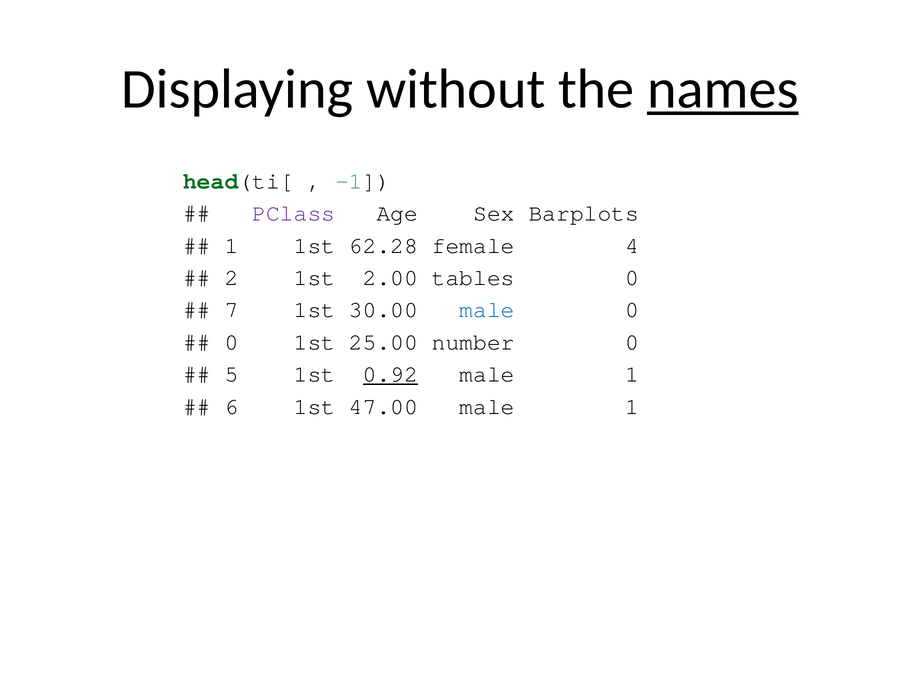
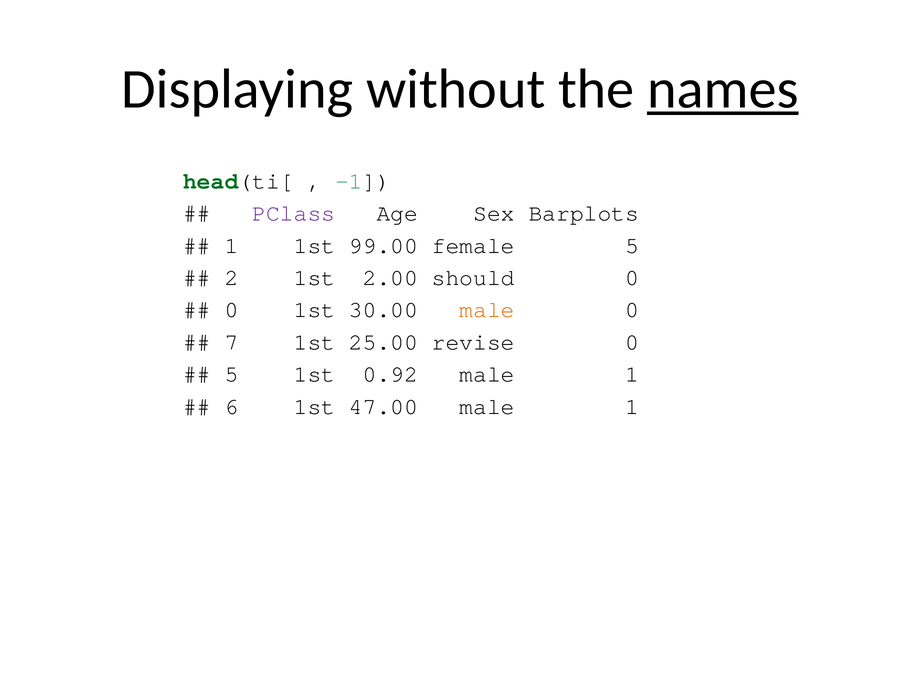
62.28: 62.28 -> 99.00
female 4: 4 -> 5
tables: tables -> should
7 at (232, 310): 7 -> 0
male at (487, 310) colour: blue -> orange
0 at (232, 342): 0 -> 7
number: number -> revise
0.92 underline: present -> none
